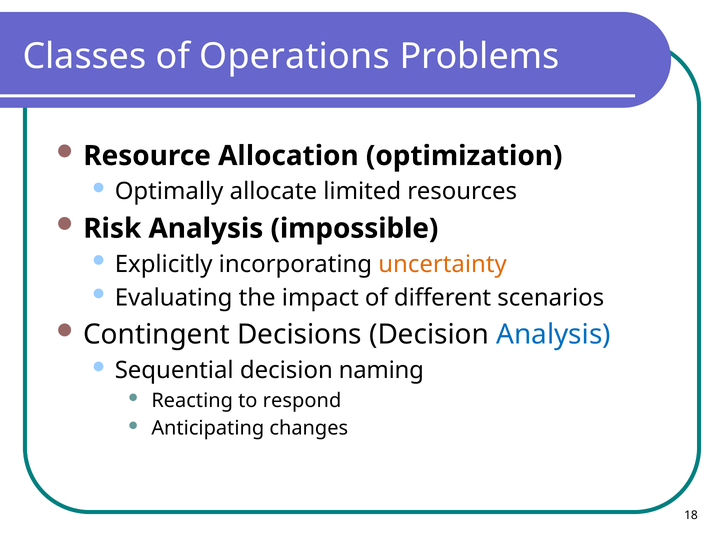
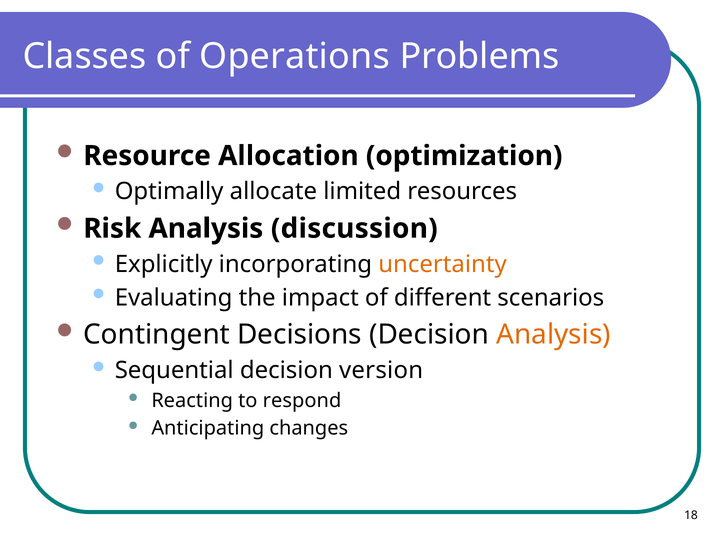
impossible: impossible -> discussion
Analysis at (554, 335) colour: blue -> orange
naming: naming -> version
